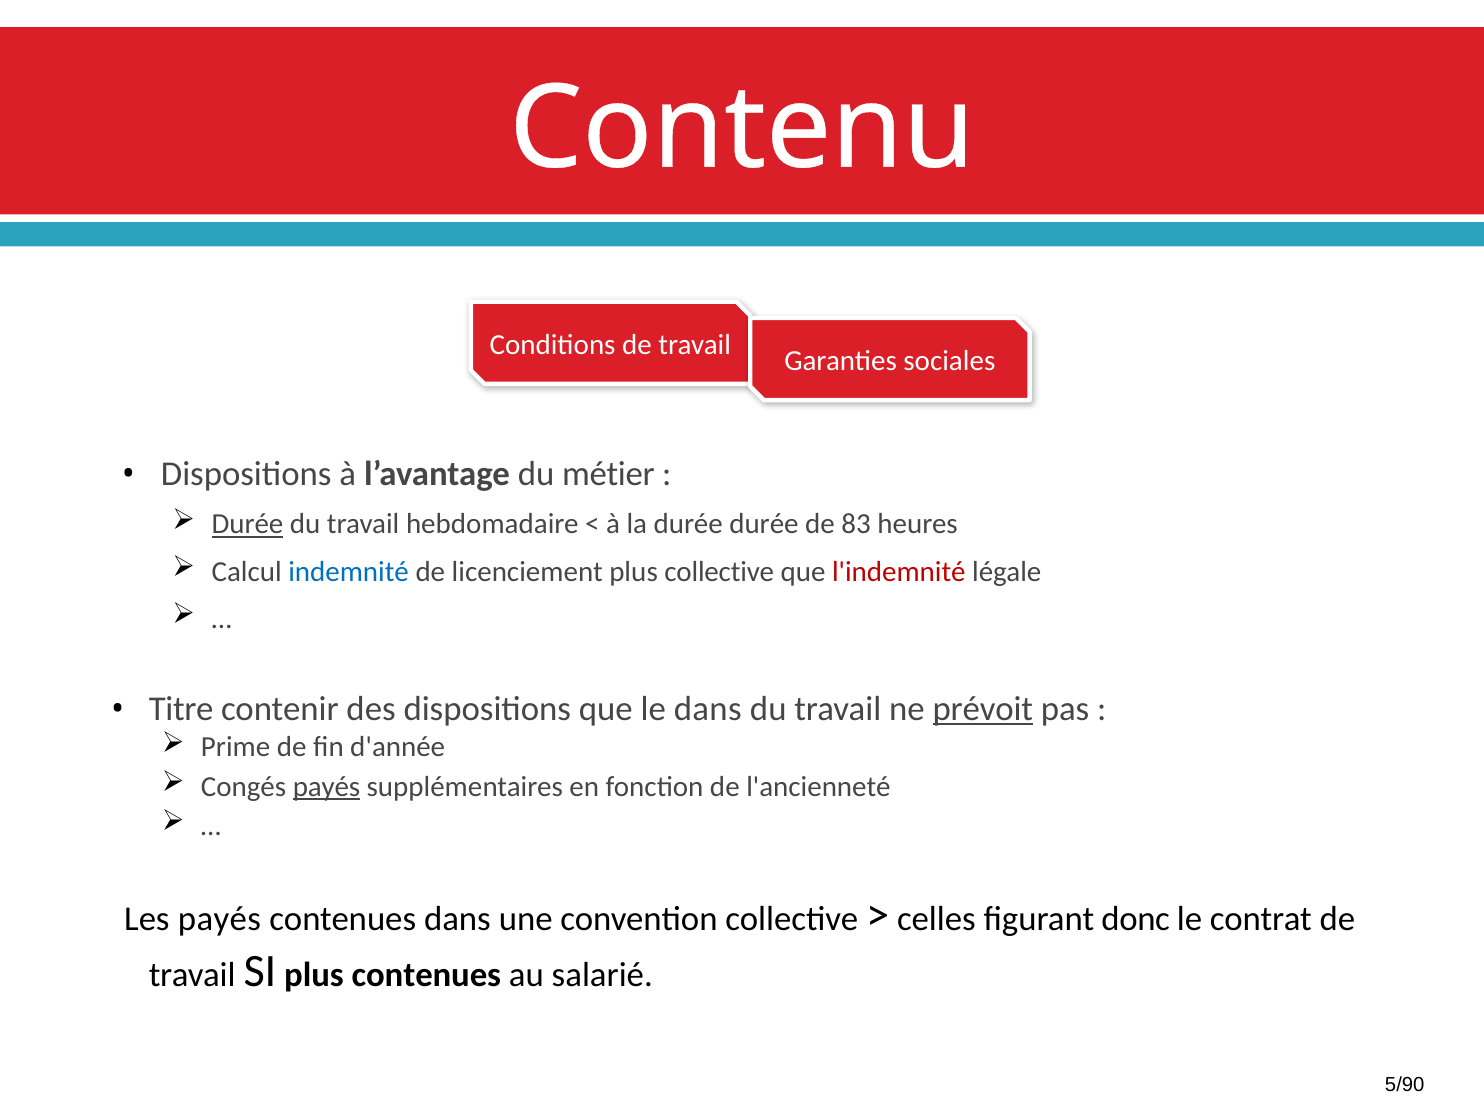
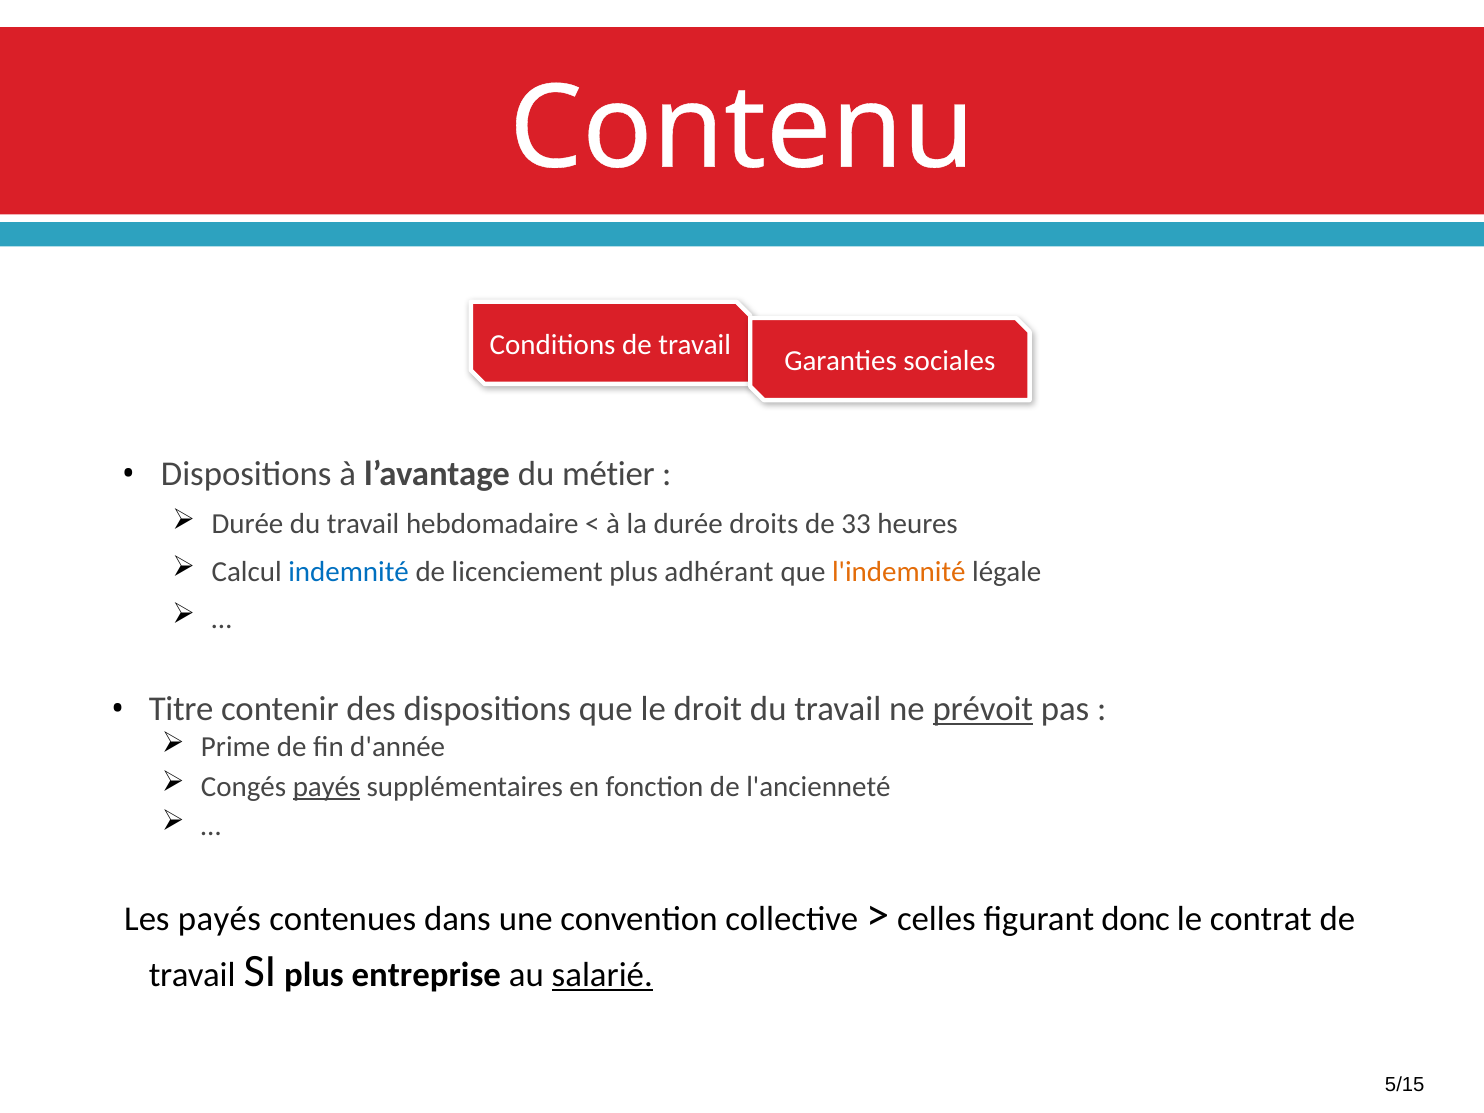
Durée at (247, 524) underline: present -> none
durée durée: durée -> droits
83: 83 -> 33
plus collective: collective -> adhérant
l'indemnité colour: red -> orange
le dans: dans -> droit
plus contenues: contenues -> entreprise
salarié underline: none -> present
5/90: 5/90 -> 5/15
